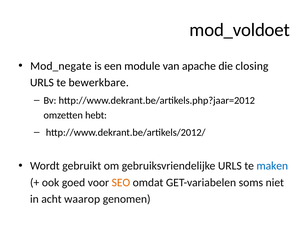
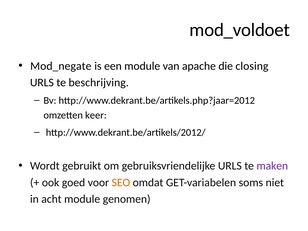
bewerkbare: bewerkbare -> beschrijving
hebt: hebt -> keer
maken colour: blue -> purple
acht waarop: waarop -> module
